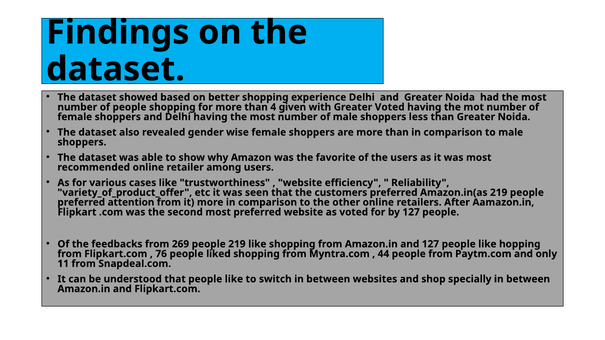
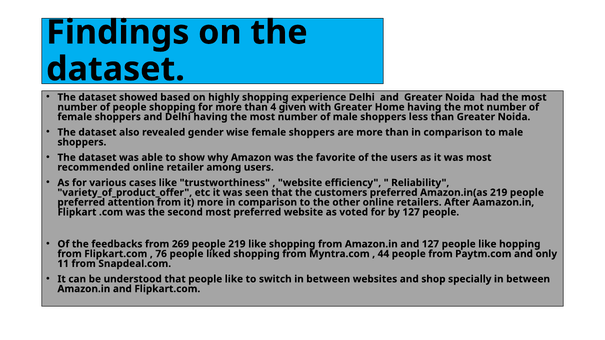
better: better -> highly
Greater Voted: Voted -> Home
